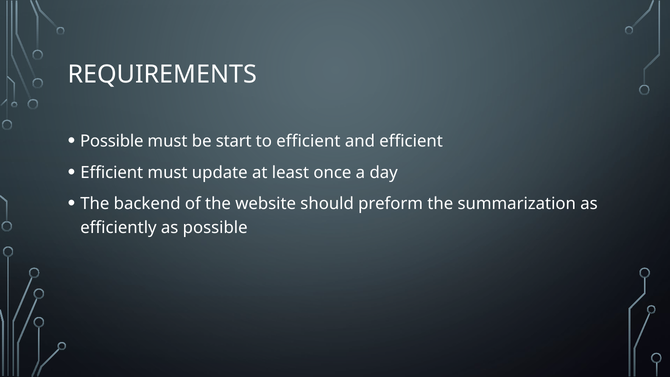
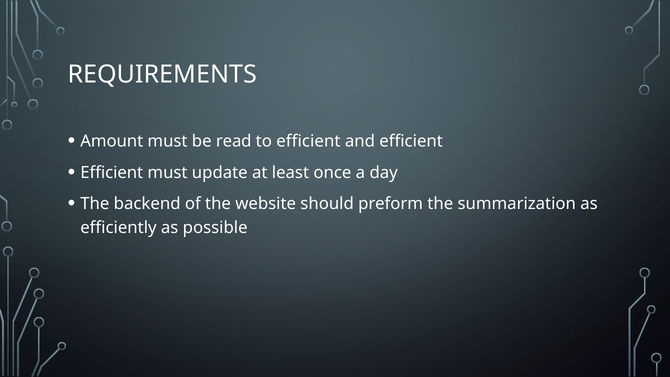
Possible at (112, 141): Possible -> Amount
start: start -> read
